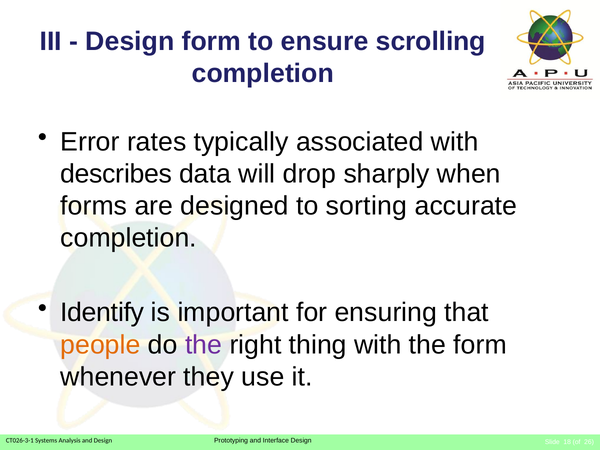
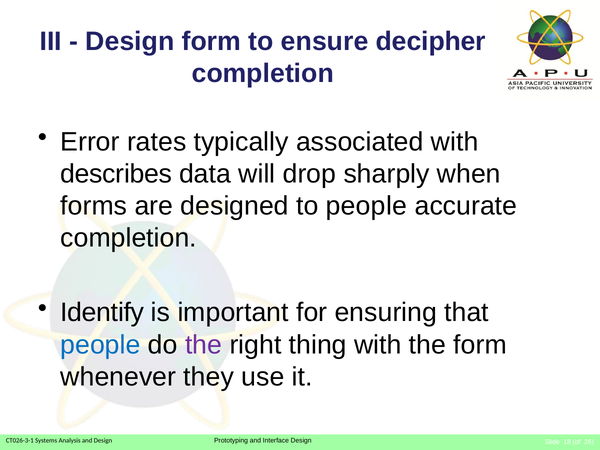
scrolling: scrolling -> decipher
to sorting: sorting -> people
people at (101, 345) colour: orange -> blue
